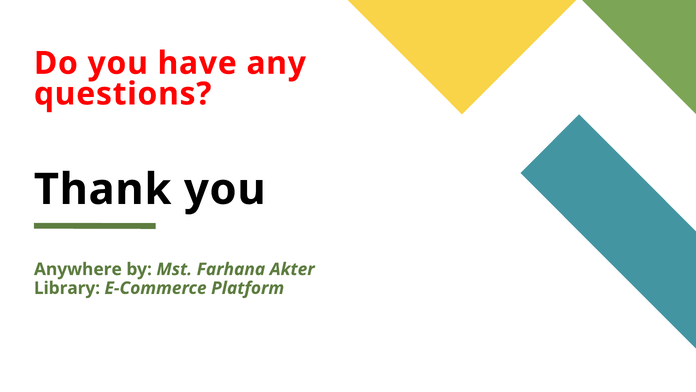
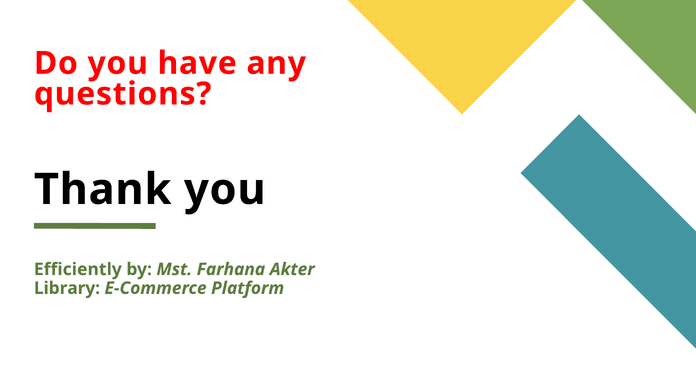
Anywhere: Anywhere -> Efficiently
